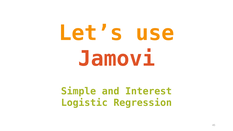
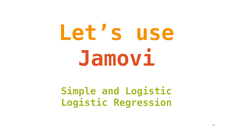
and Interest: Interest -> Logistic
